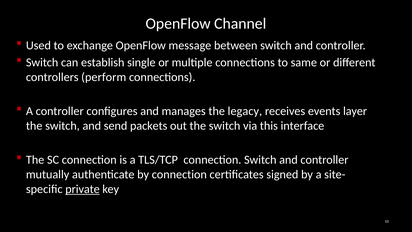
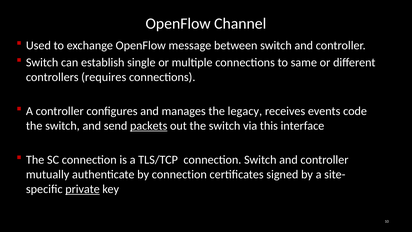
perform: perform -> requires
layer: layer -> code
packets underline: none -> present
